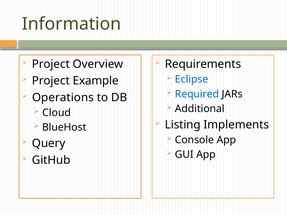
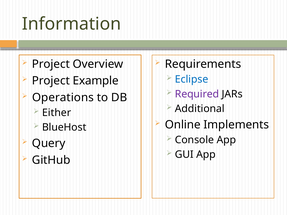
Required colour: blue -> purple
Cloud: Cloud -> Either
Listing: Listing -> Online
